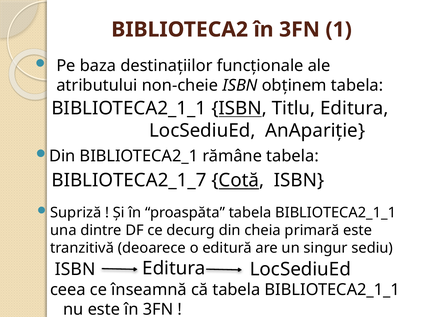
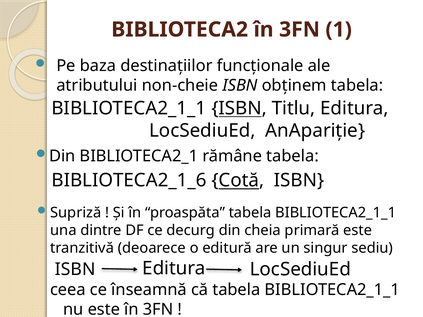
BIBLIOTECA2_1_7: BIBLIOTECA2_1_7 -> BIBLIOTECA2_1_6
